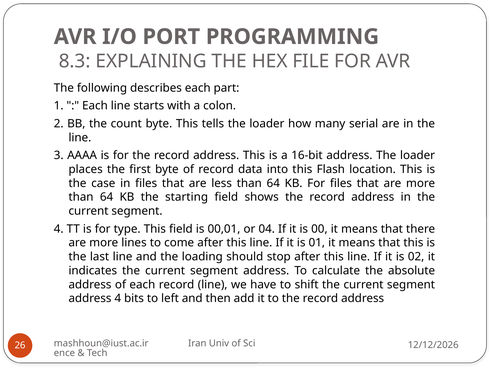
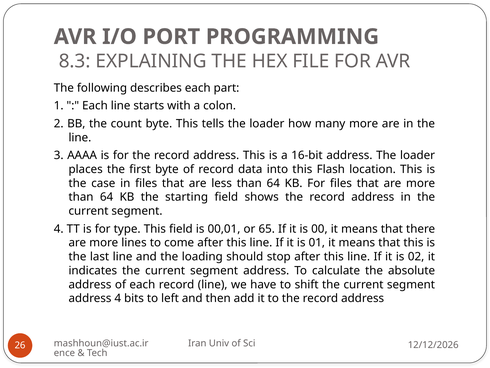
many serial: serial -> more
04: 04 -> 65
